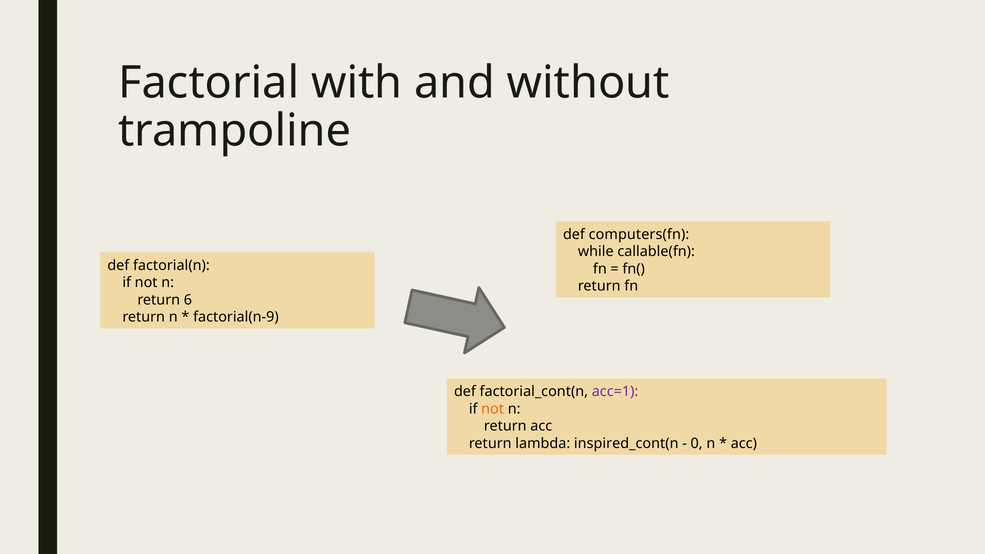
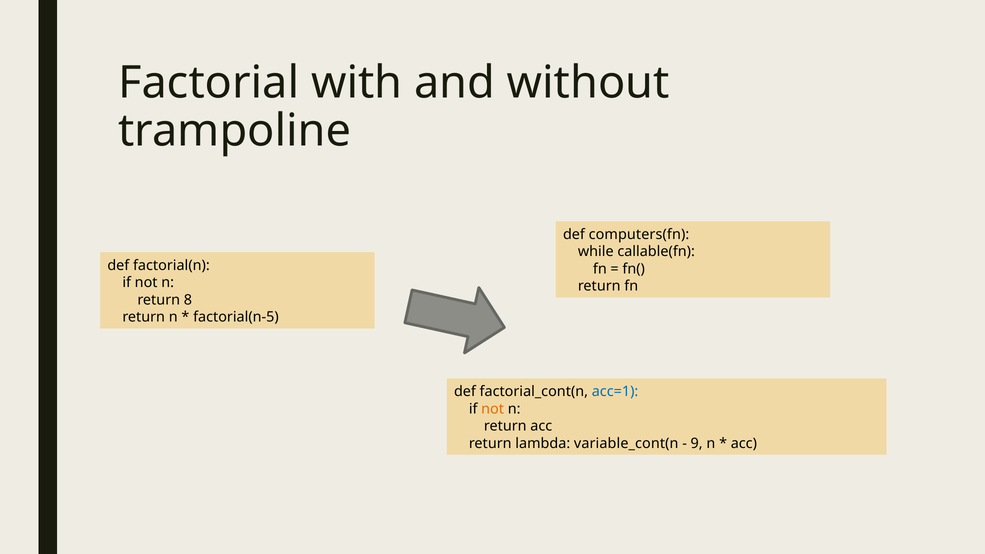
6: 6 -> 8
factorial(n-9: factorial(n-9 -> factorial(n-5
acc=1 colour: purple -> blue
inspired_cont(n: inspired_cont(n -> variable_cont(n
0: 0 -> 9
